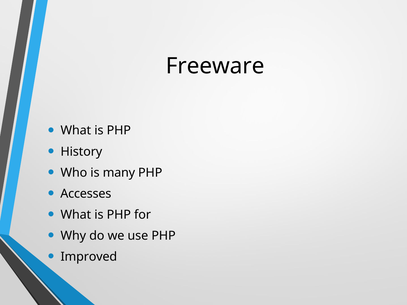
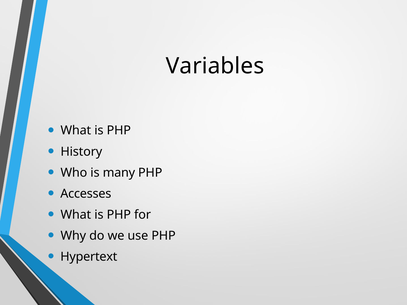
Freeware: Freeware -> Variables
Improved: Improved -> Hypertext
